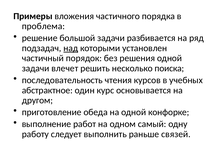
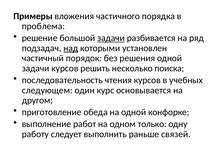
задачи at (111, 38) underline: none -> present
задачи влечет: влечет -> курсов
абстрактное: абстрактное -> следующем
самый: самый -> только
